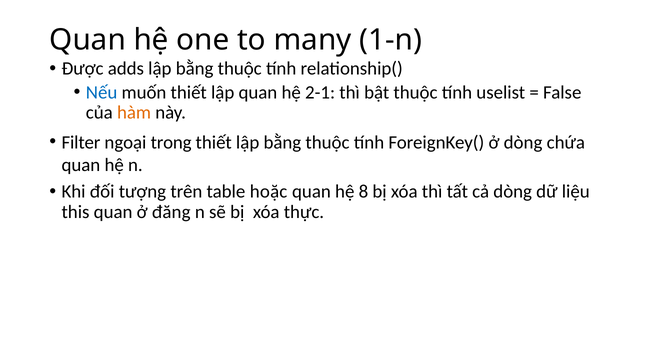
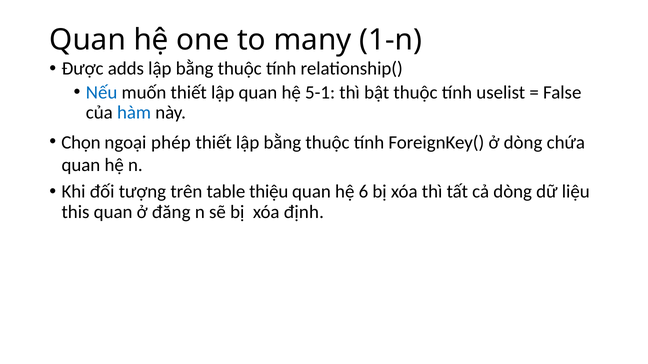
2-1: 2-1 -> 5-1
hàm colour: orange -> blue
Filter: Filter -> Chọn
trong: trong -> phép
hoặc: hoặc -> thiệu
8: 8 -> 6
thực: thực -> định
